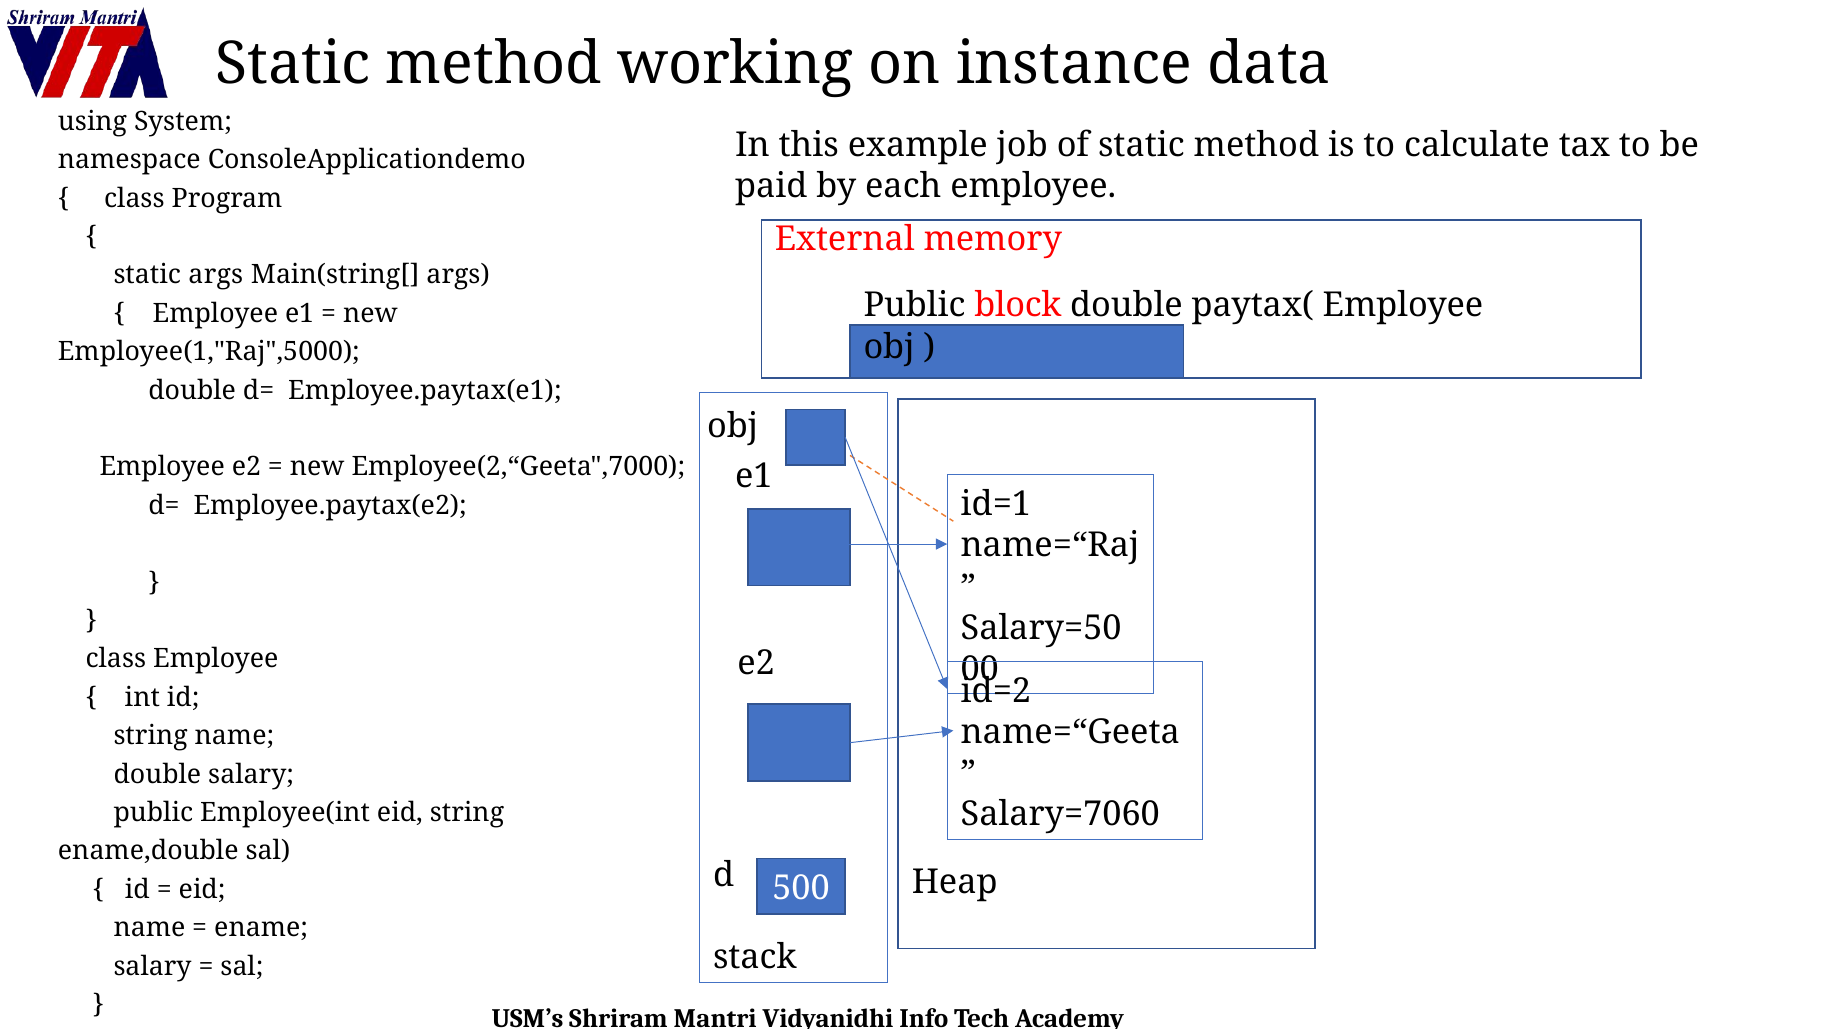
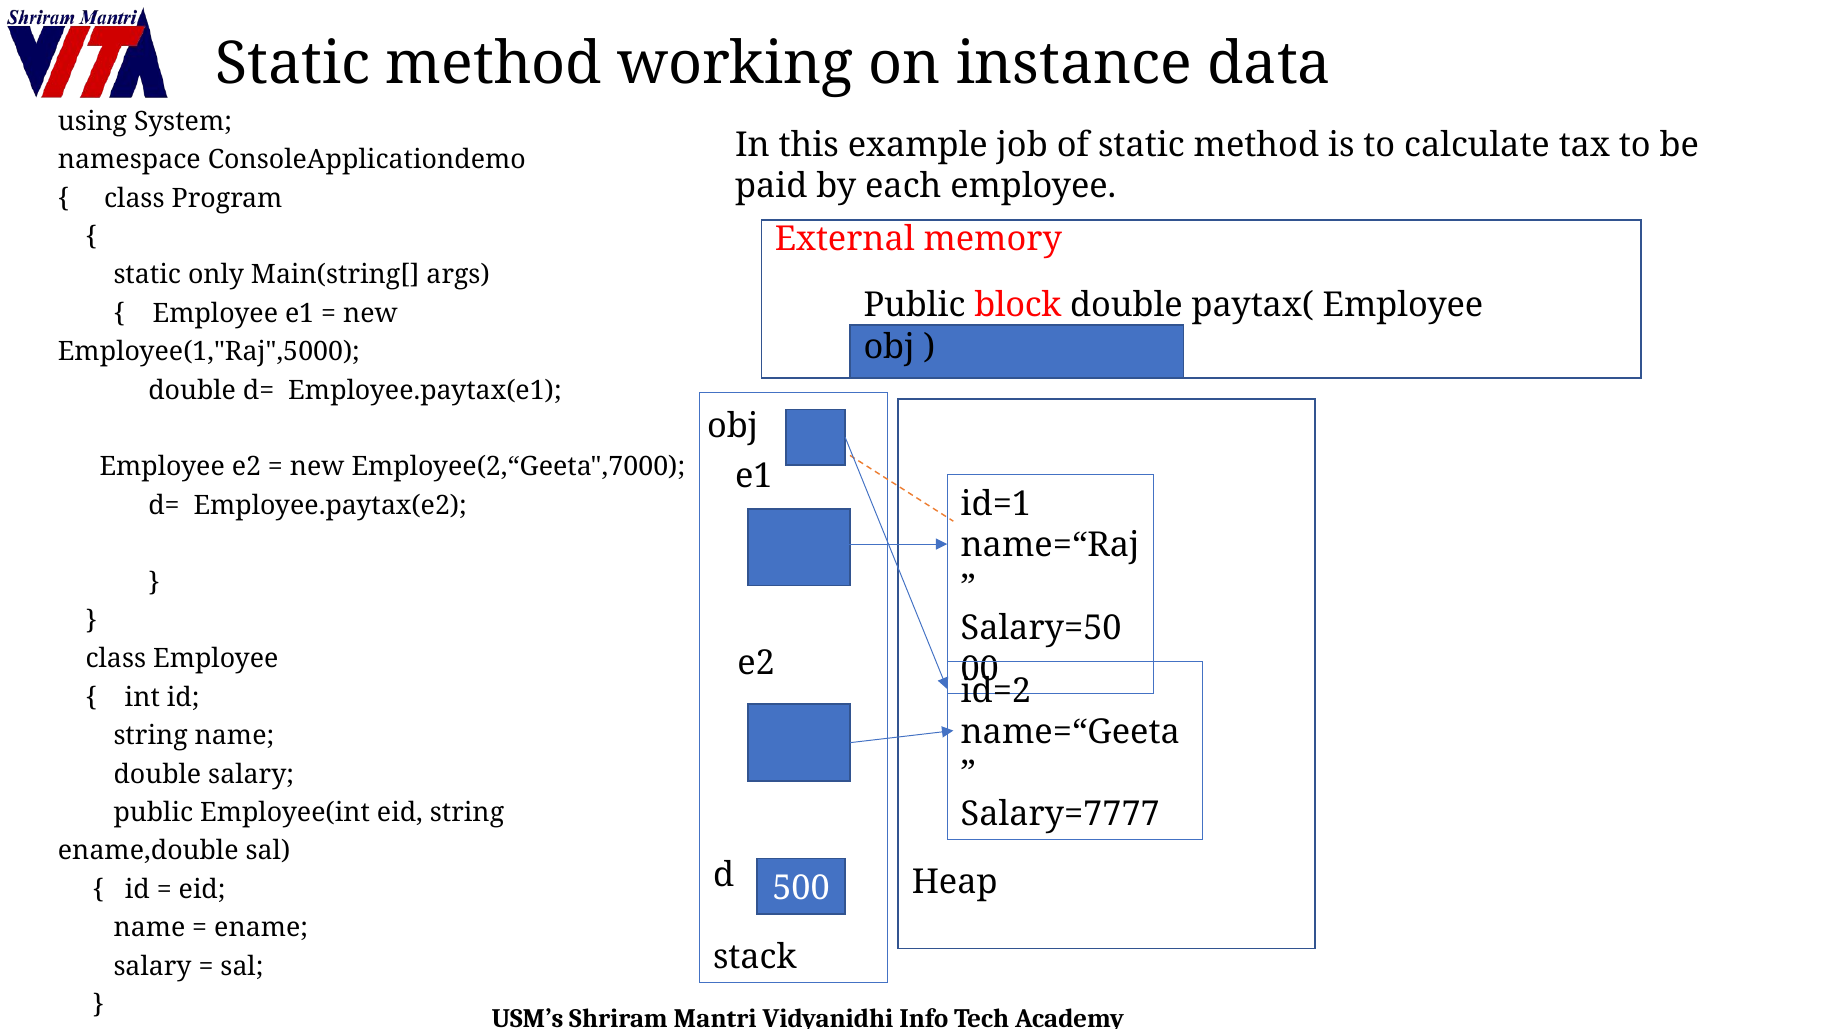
static args: args -> only
Salary=7060: Salary=7060 -> Salary=7777
